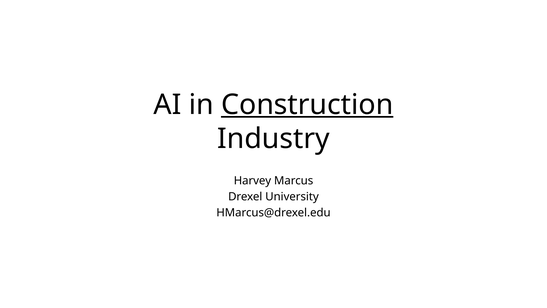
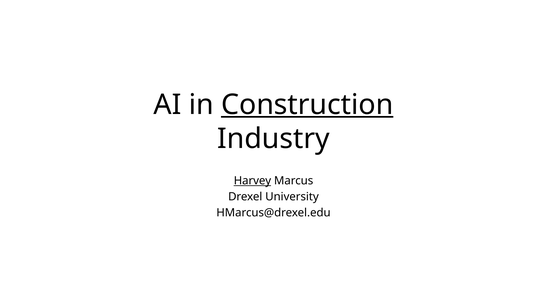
Harvey underline: none -> present
